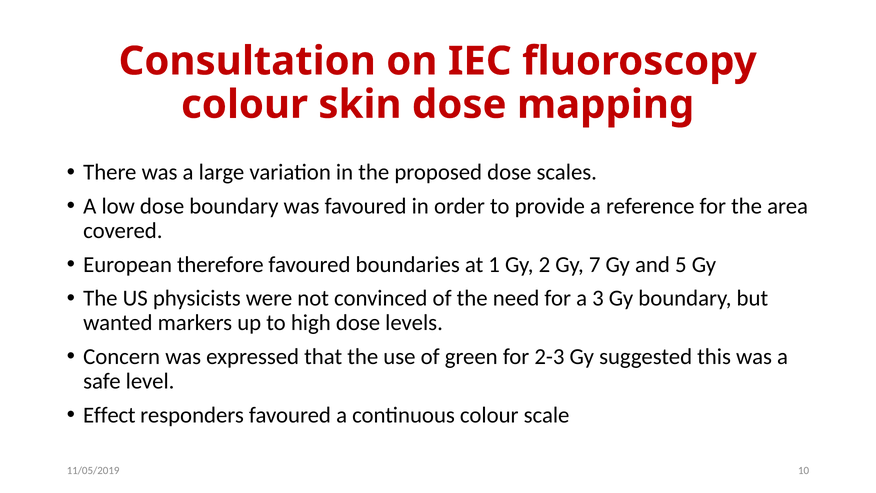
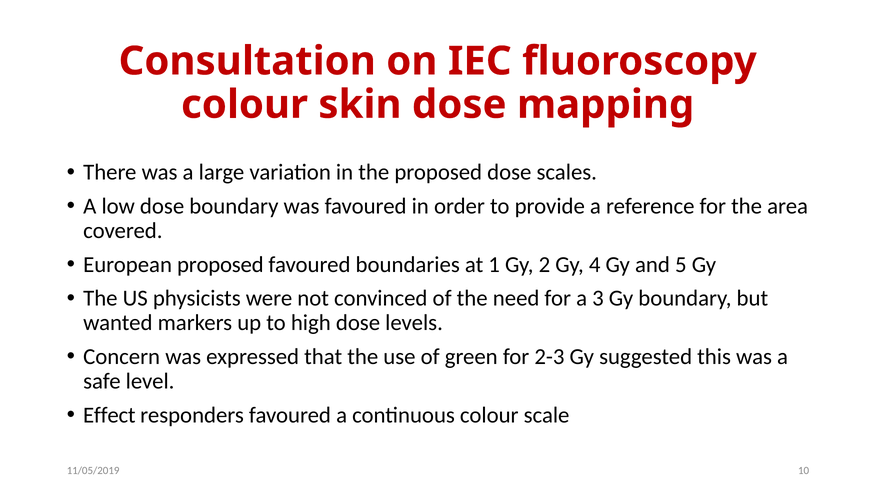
European therefore: therefore -> proposed
7: 7 -> 4
